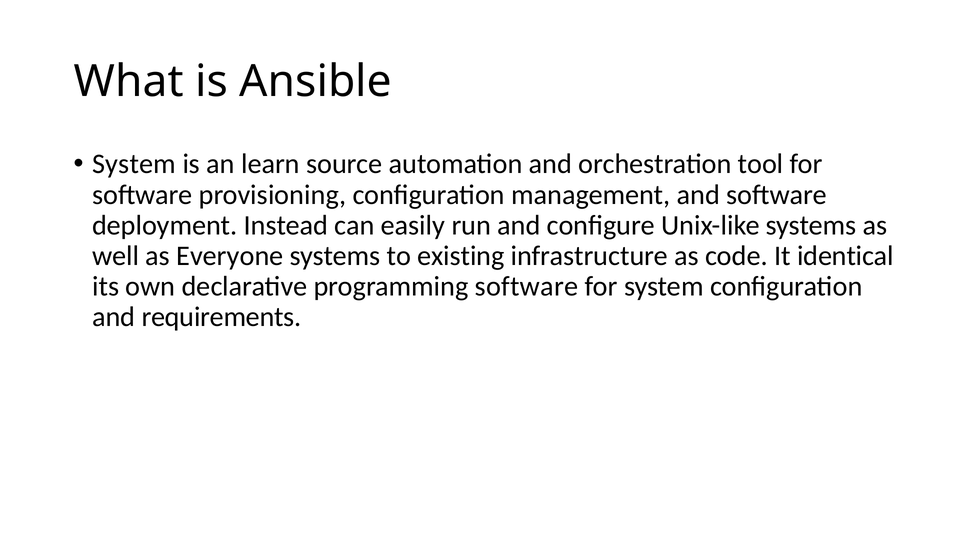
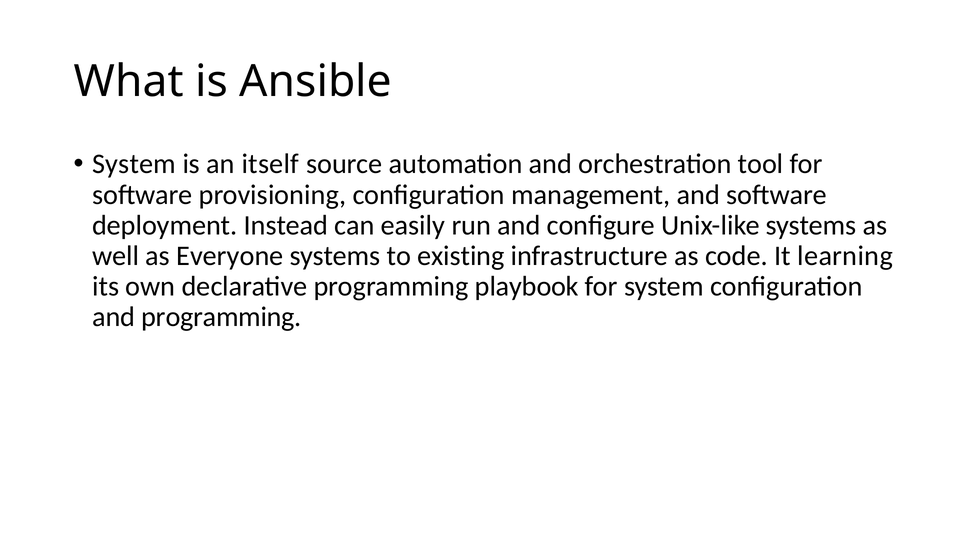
learn: learn -> itself
identical: identical -> learning
programming software: software -> playbook
and requirements: requirements -> programming
